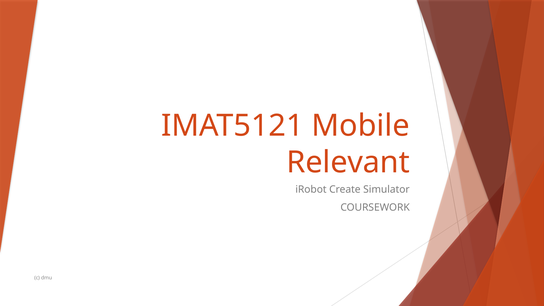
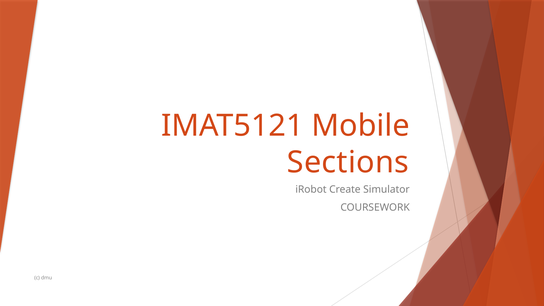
Relevant: Relevant -> Sections
